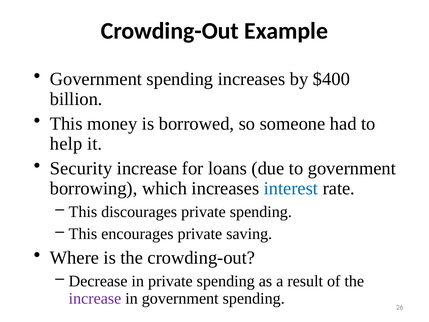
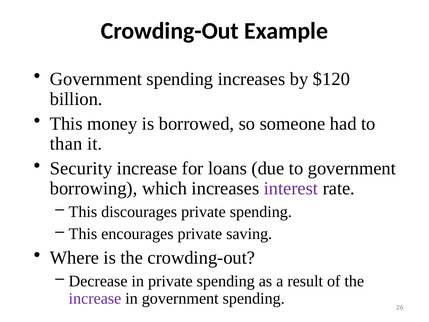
$400: $400 -> $120
help: help -> than
interest colour: blue -> purple
